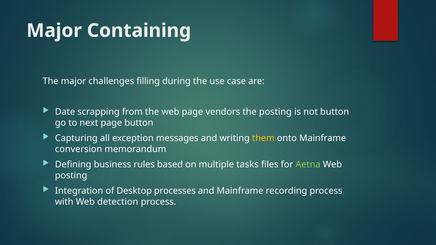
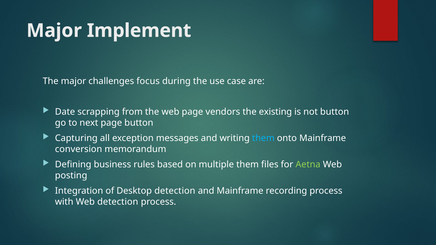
Containing: Containing -> Implement
filling: filling -> focus
the posting: posting -> existing
them at (263, 138) colour: yellow -> light blue
multiple tasks: tasks -> them
Desktop processes: processes -> detection
